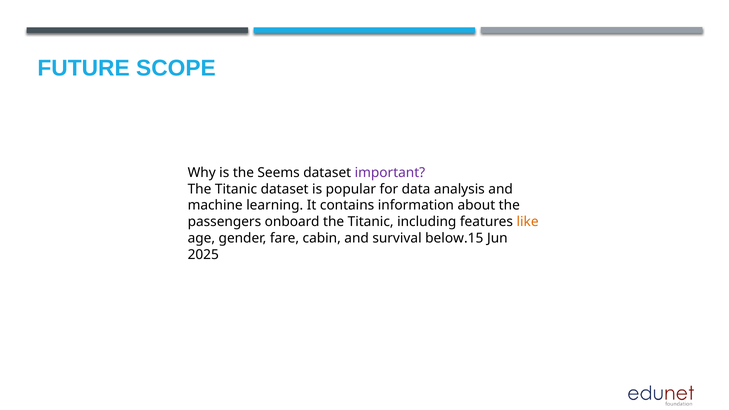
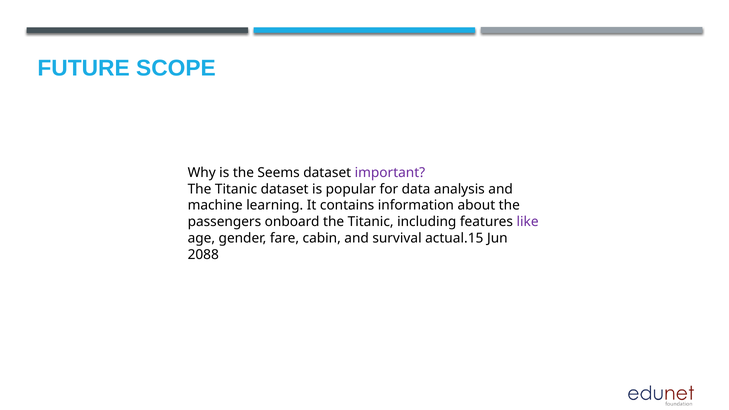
like colour: orange -> purple
below.15: below.15 -> actual.15
2025: 2025 -> 2088
